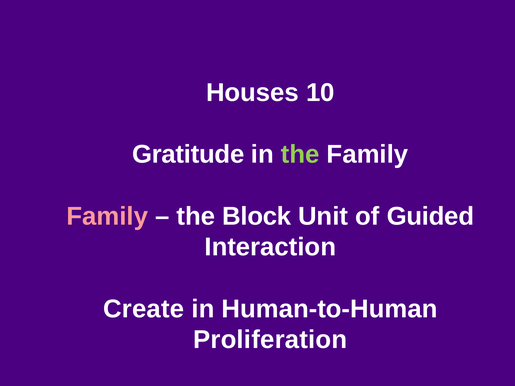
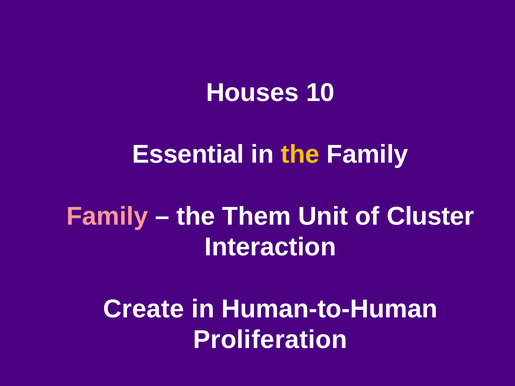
Gratitude: Gratitude -> Essential
the at (300, 155) colour: light green -> yellow
Block: Block -> Them
Guided: Guided -> Cluster
